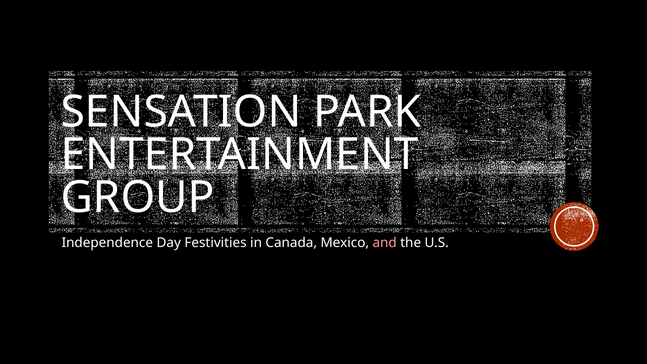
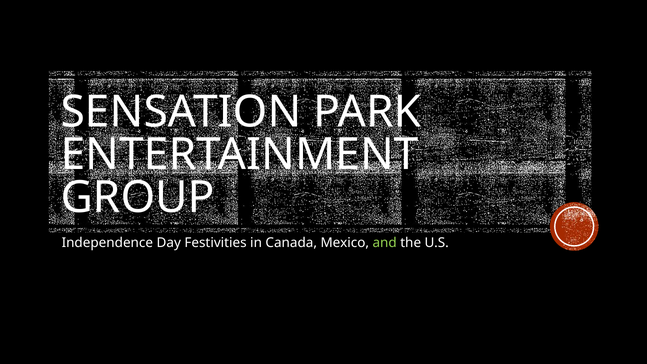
and colour: pink -> light green
